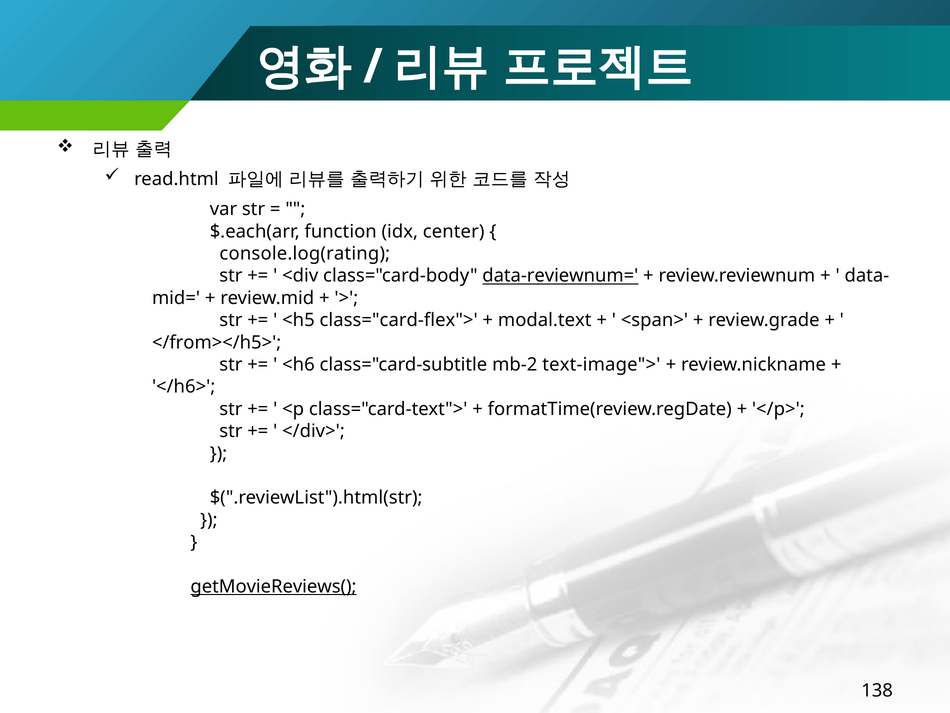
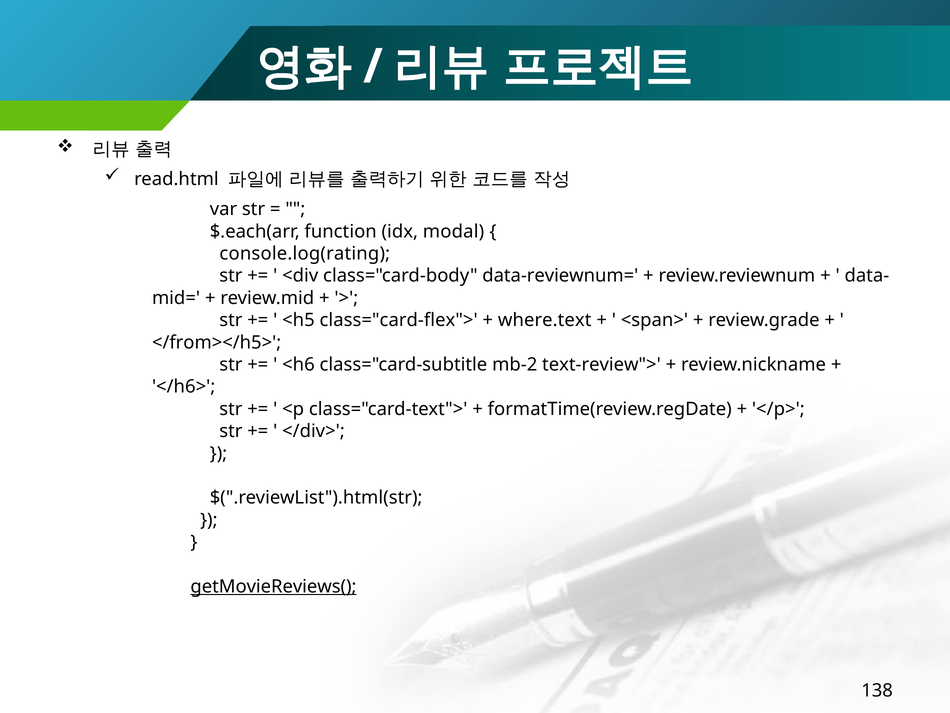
center: center -> modal
data-reviewnum= underline: present -> none
modal.text: modal.text -> where.text
text-image">: text-image"> -> text-review">
